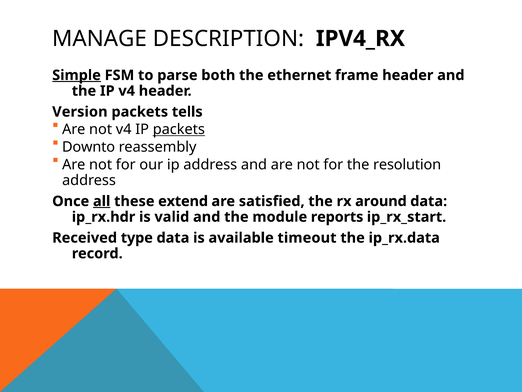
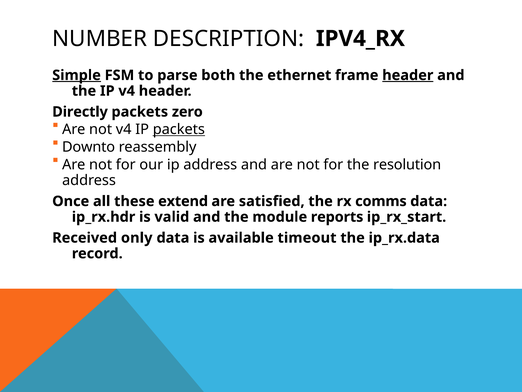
MANAGE: MANAGE -> NUMBER
header at (408, 75) underline: none -> present
Version: Version -> Directly
tells: tells -> zero
all underline: present -> none
around: around -> comms
type: type -> only
